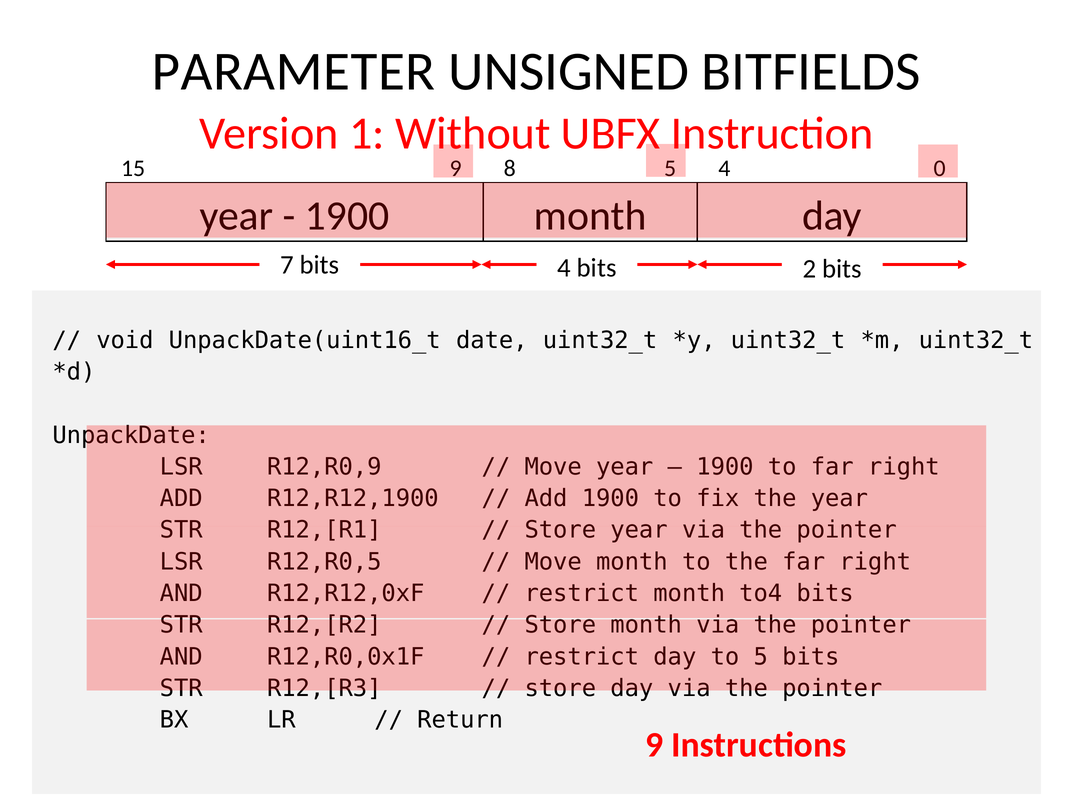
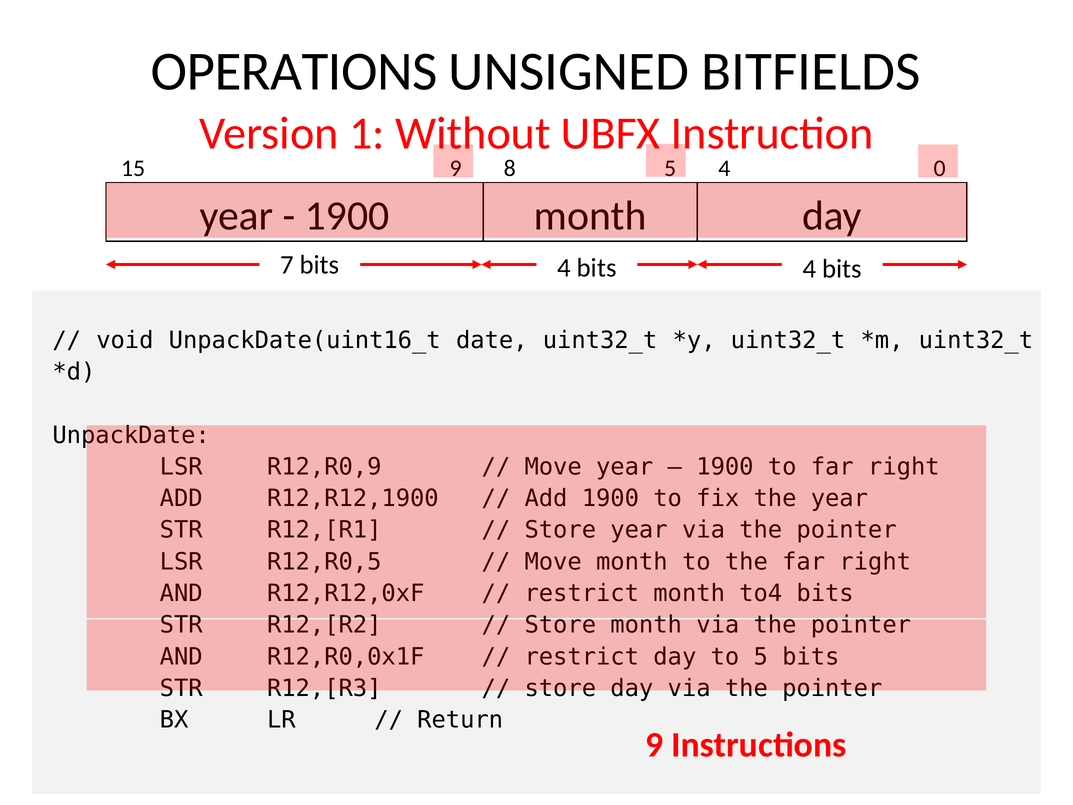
PARAMETER: PARAMETER -> OPERATIONS
4 bits 2: 2 -> 4
